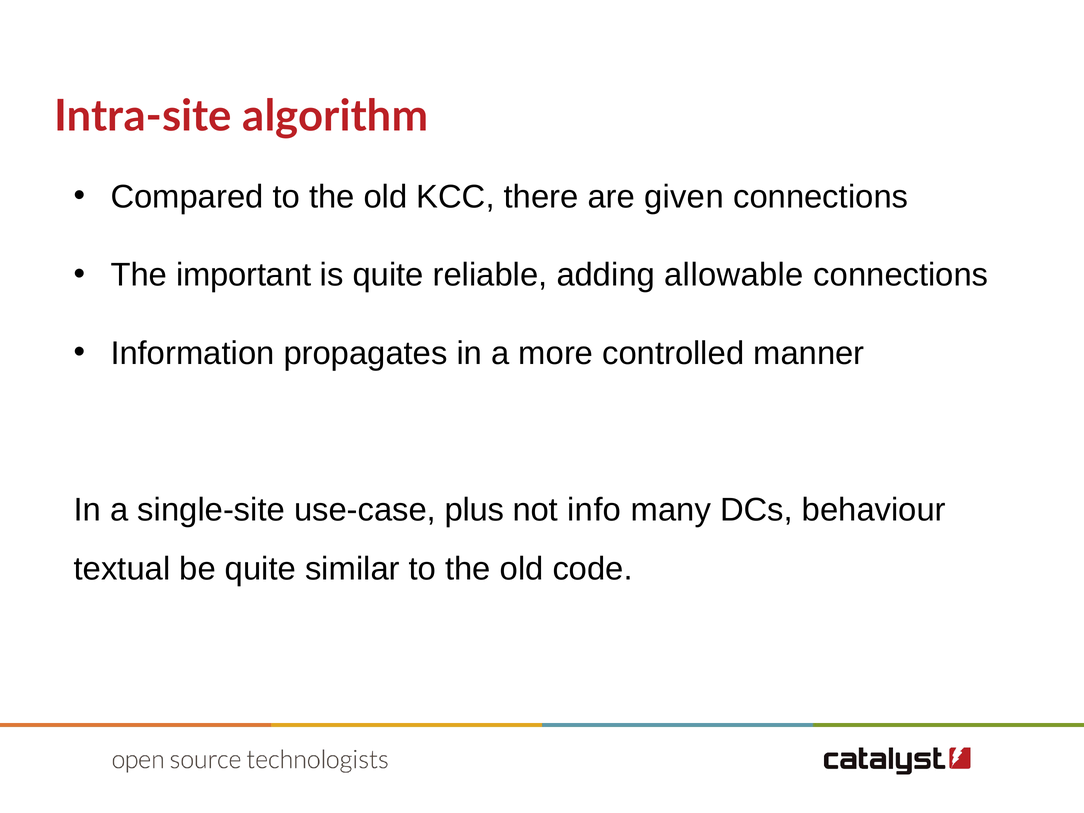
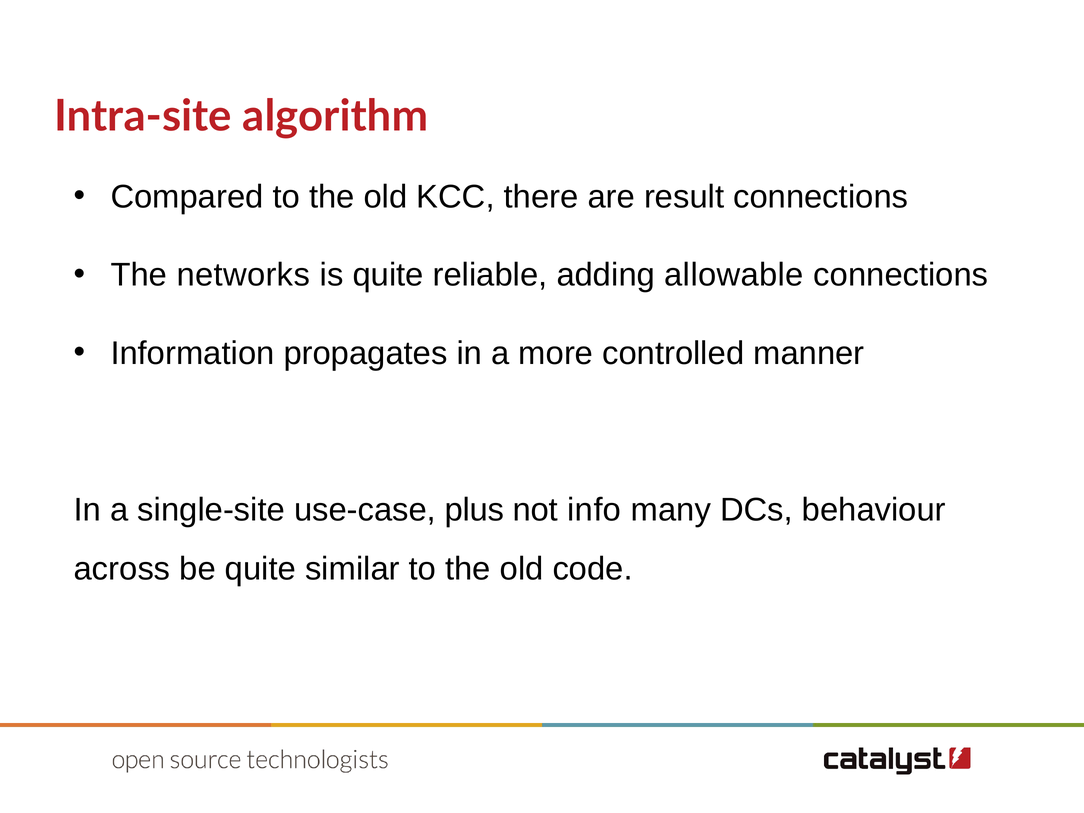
given: given -> result
important: important -> networks
textual: textual -> across
